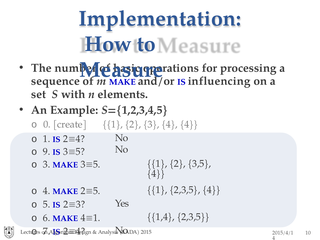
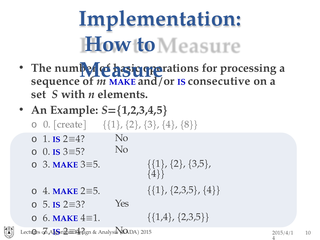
influencing: influencing -> consecutive
4 4: 4 -> 8
9 at (47, 152): 9 -> 0
